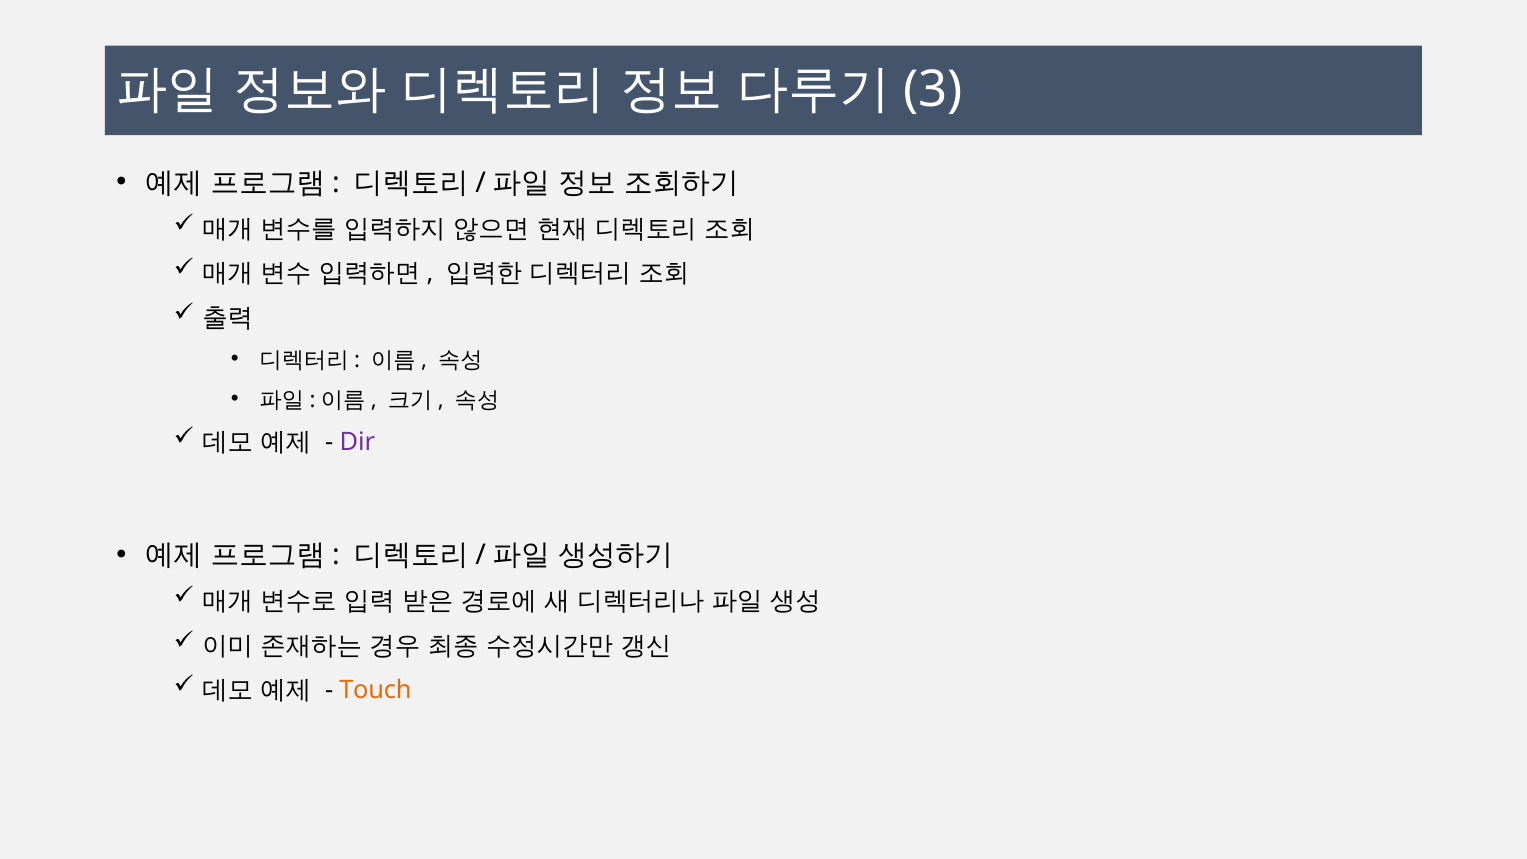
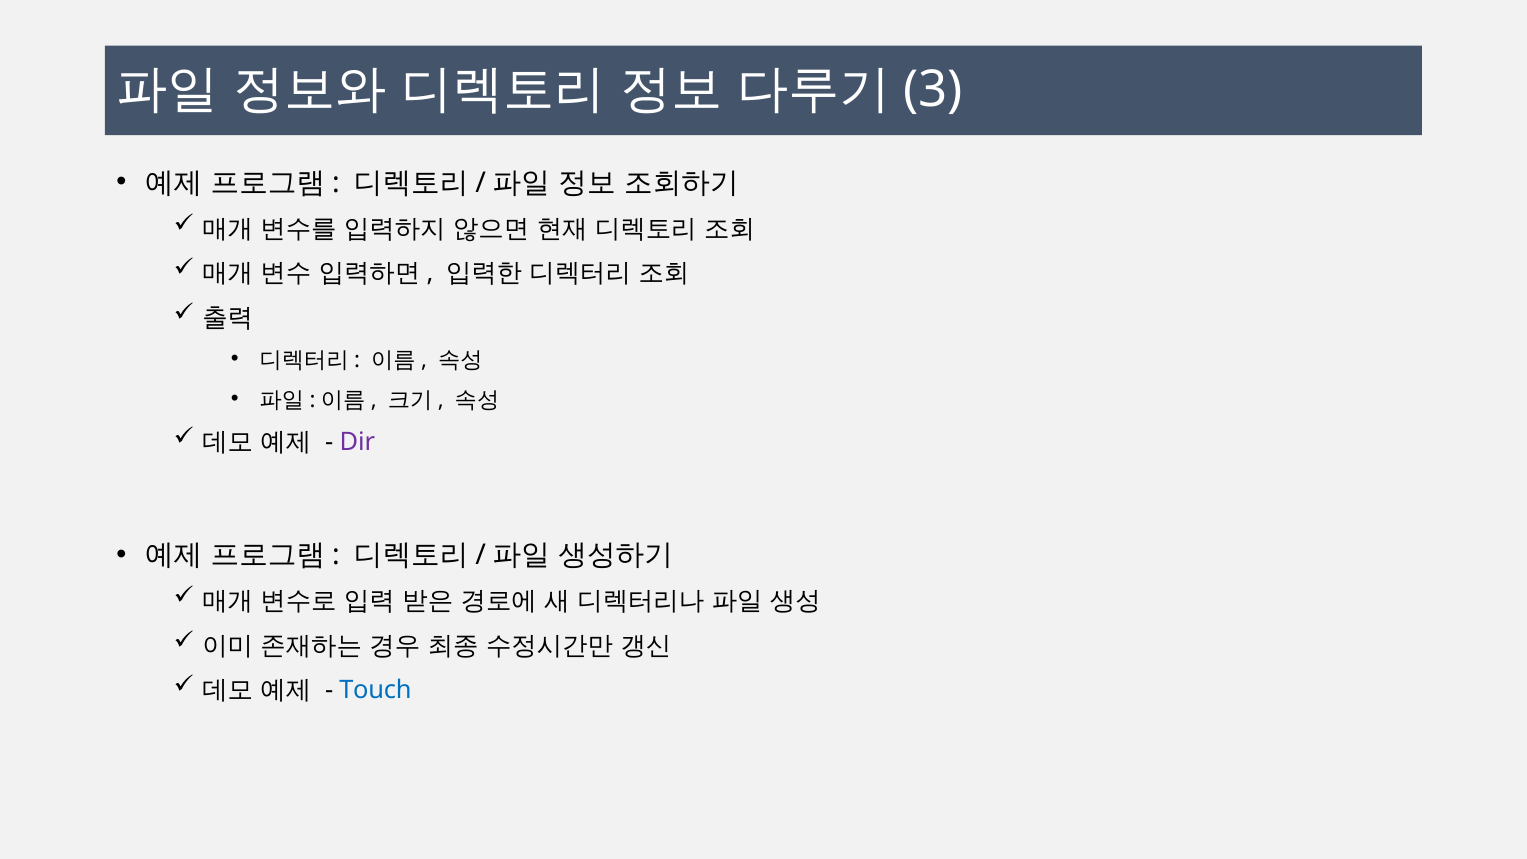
Touch colour: orange -> blue
